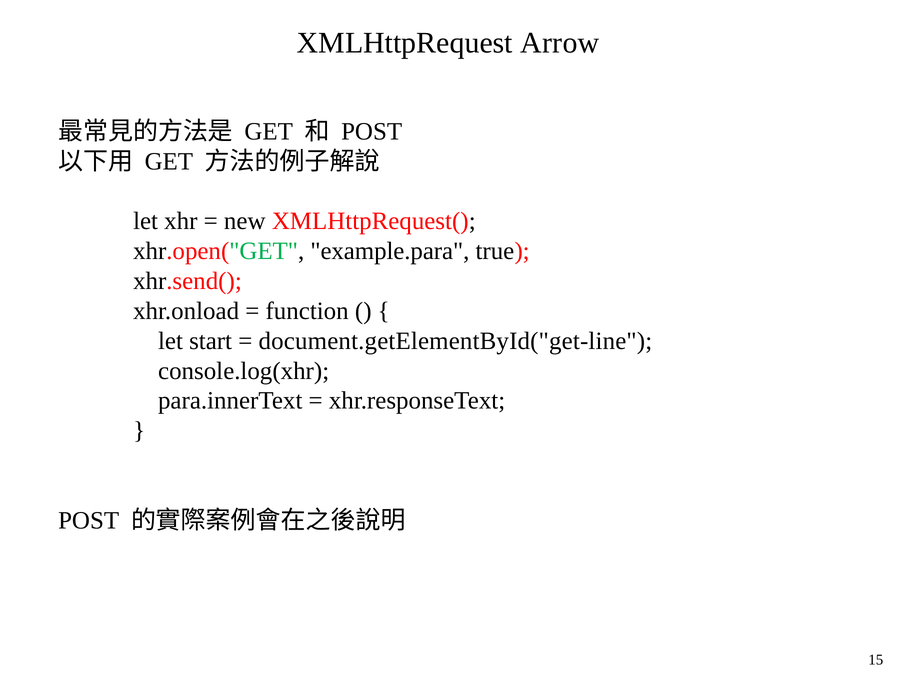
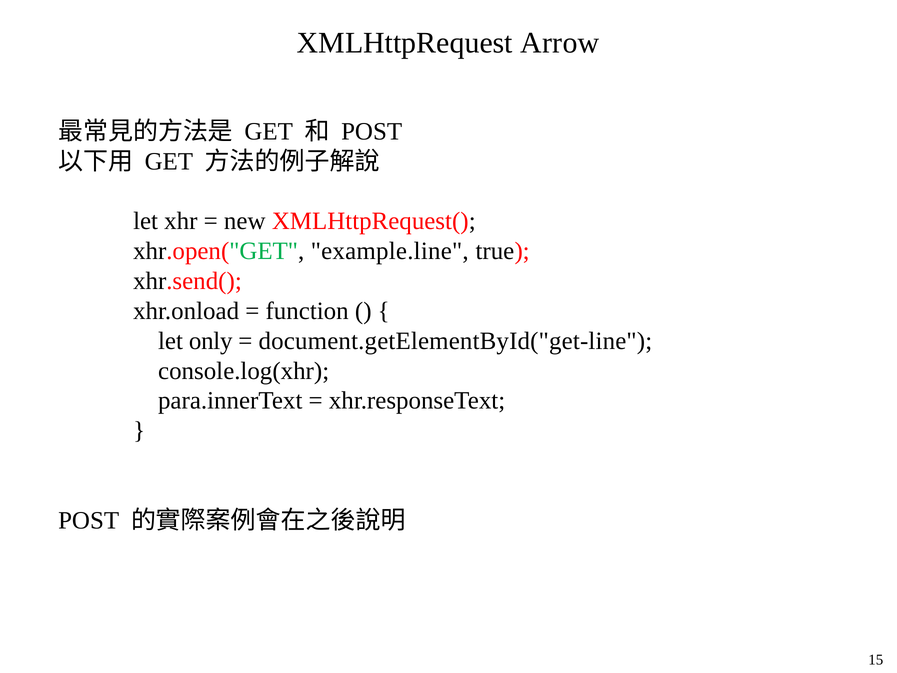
example.para: example.para -> example.line
start: start -> only
